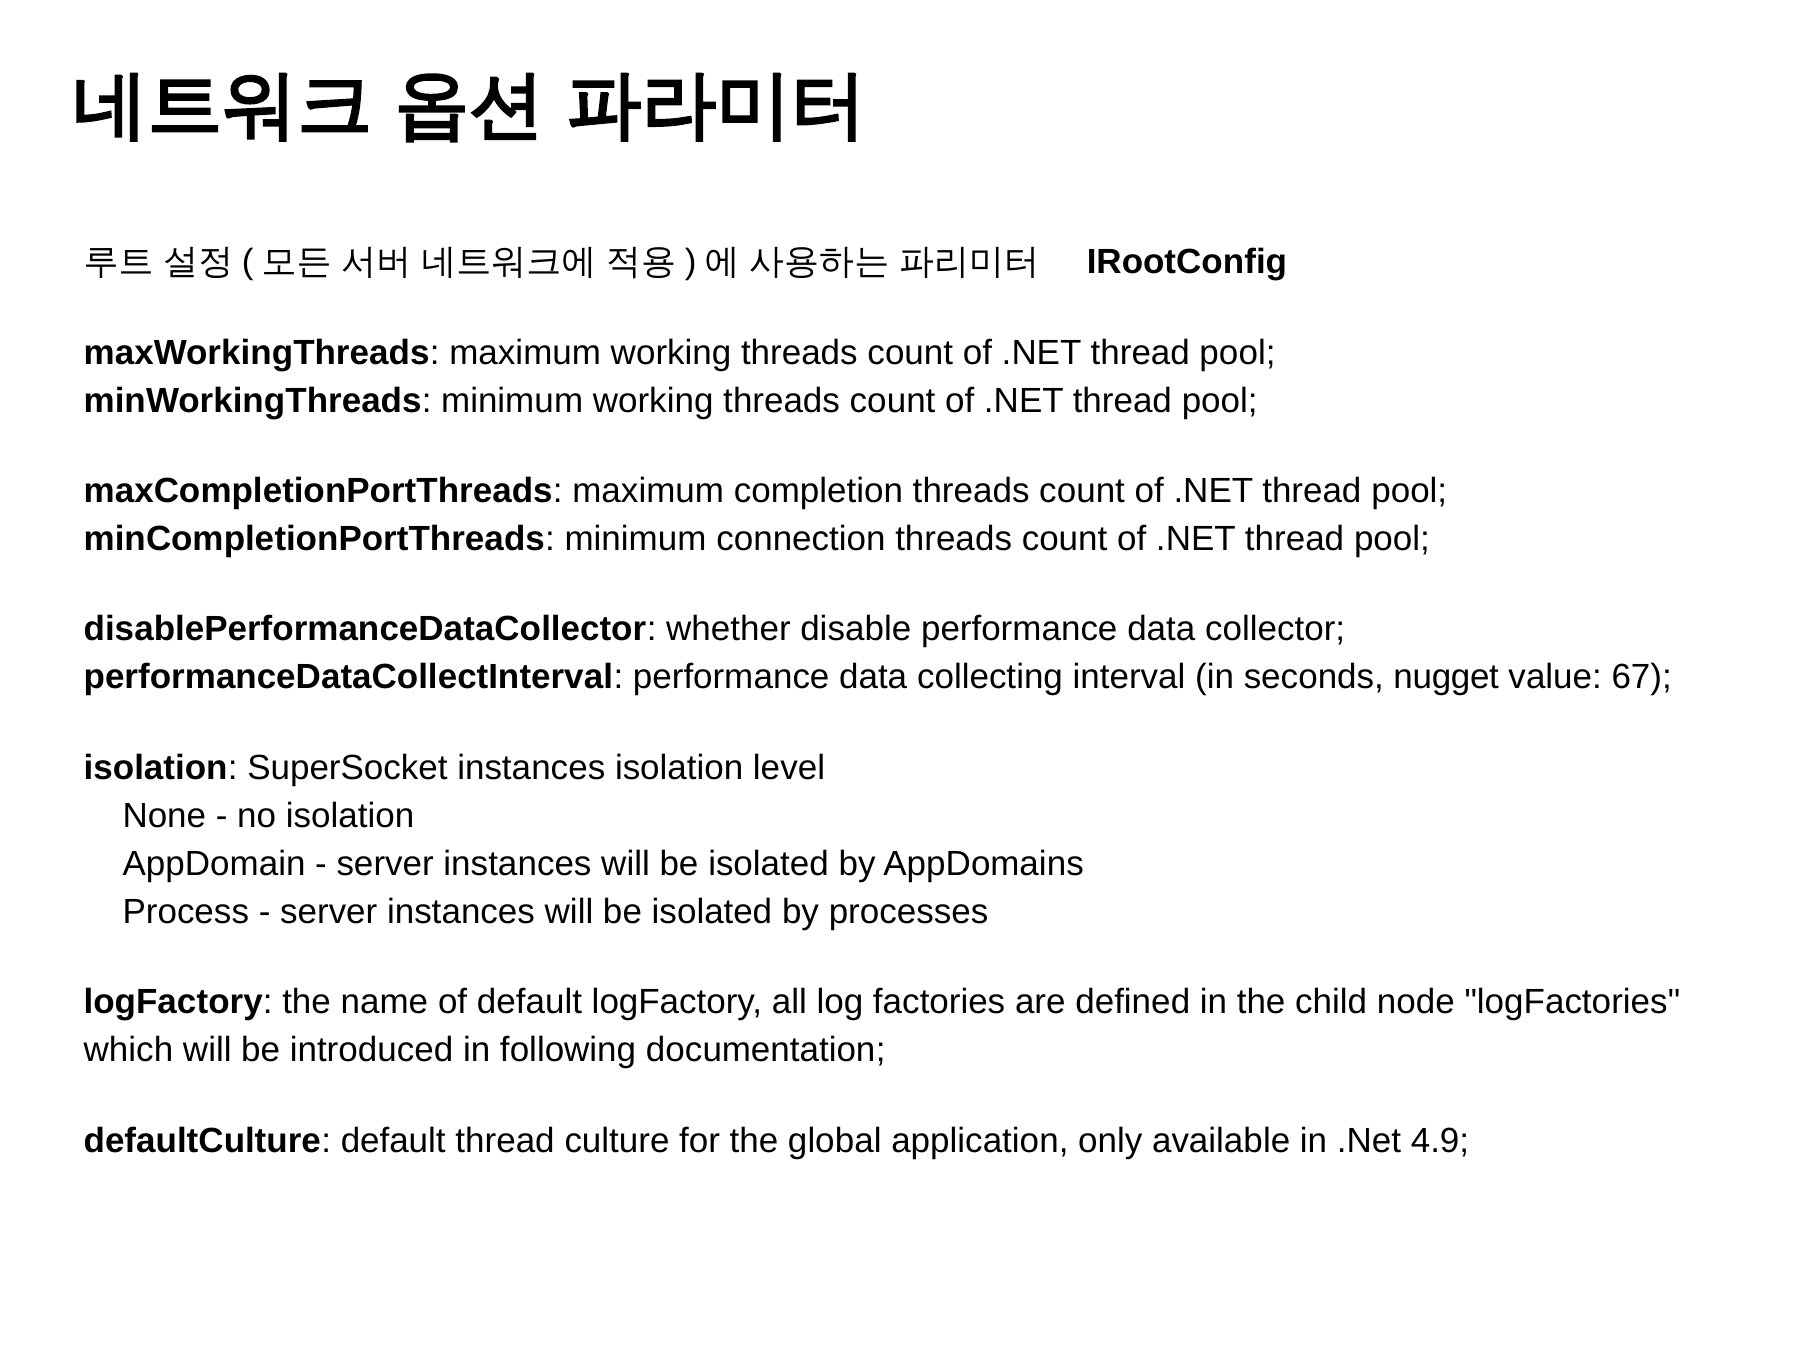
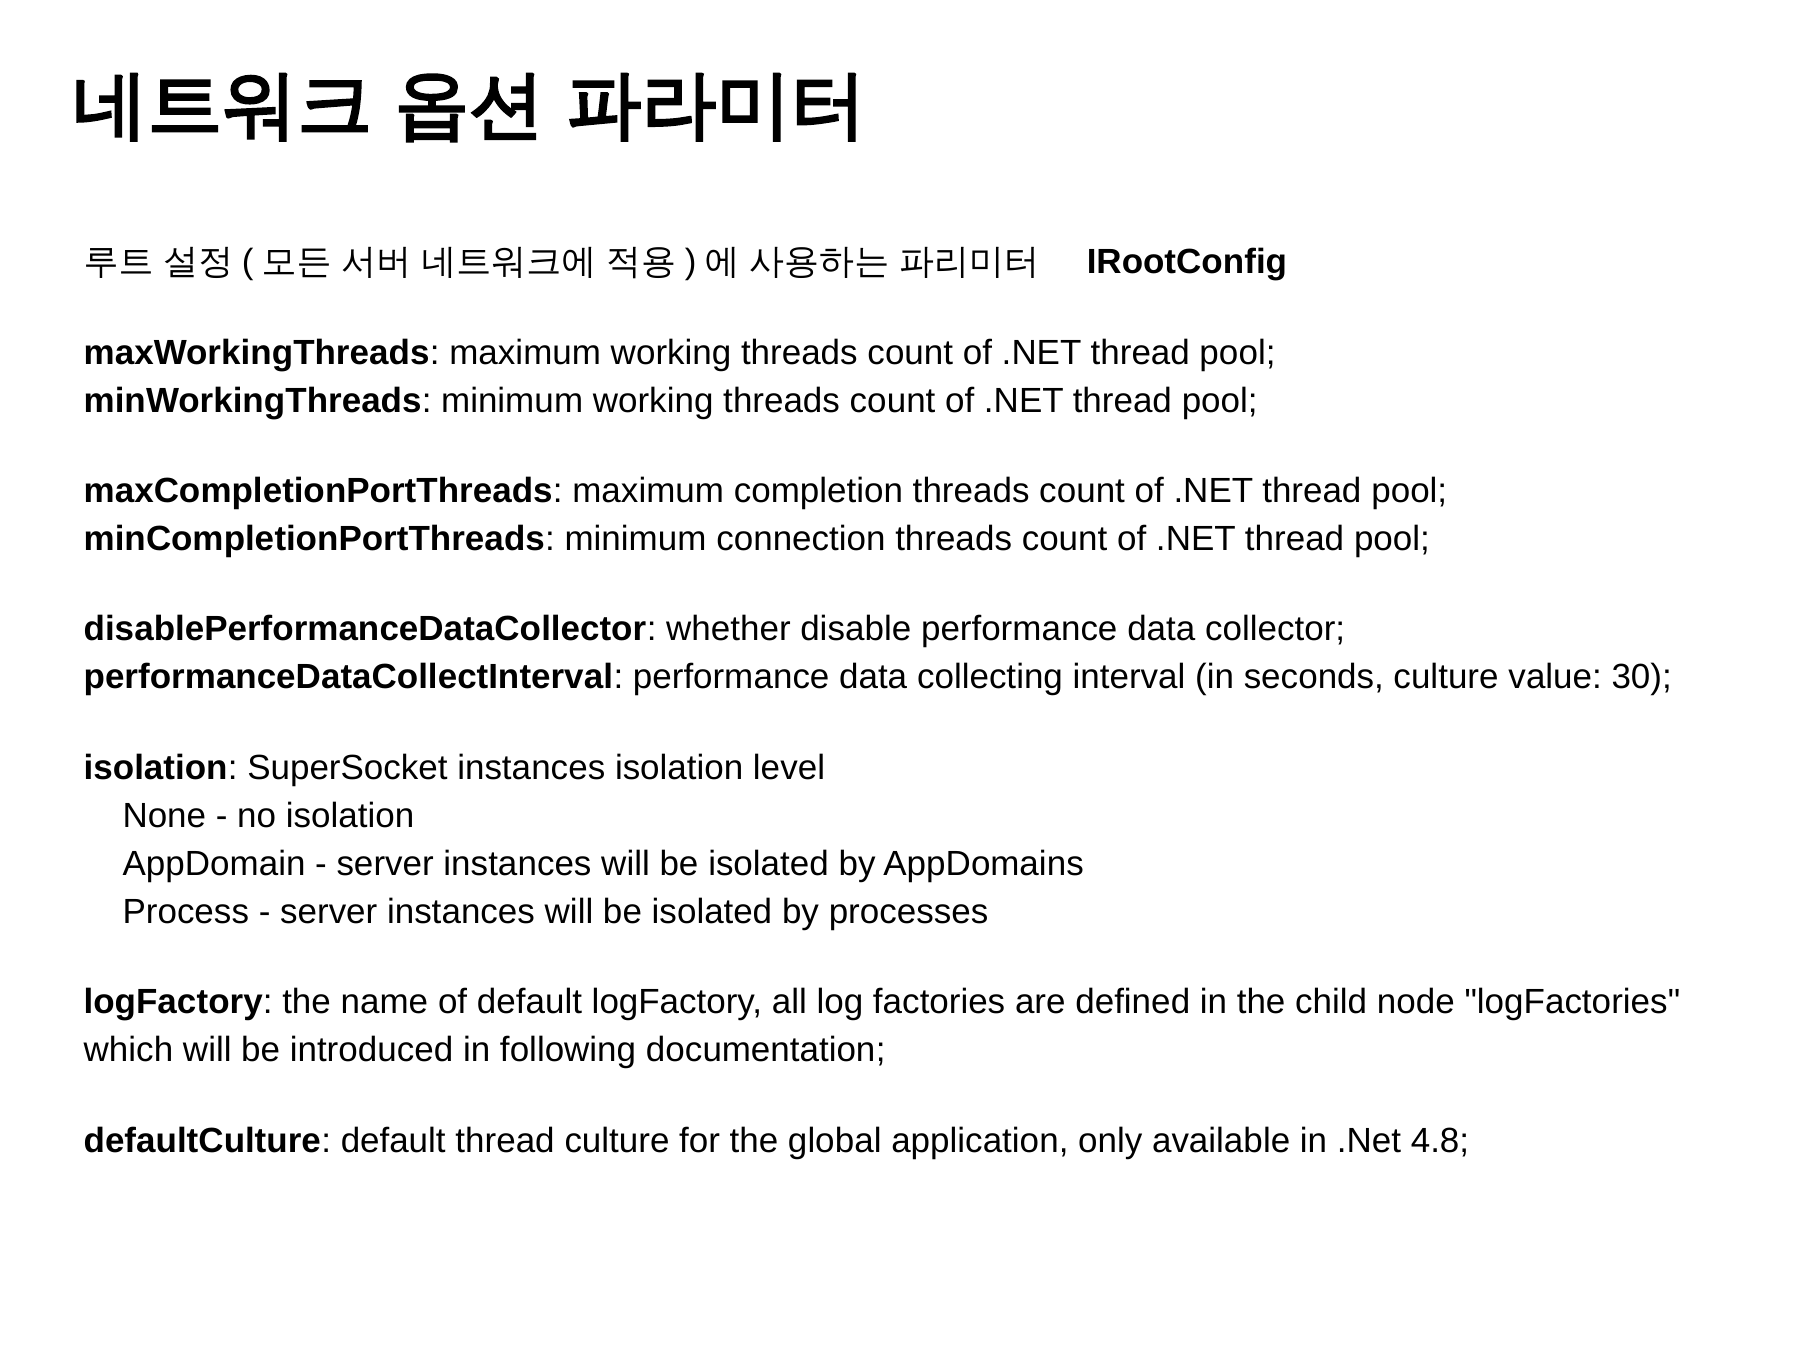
seconds nugget: nugget -> culture
67: 67 -> 30
4.9: 4.9 -> 4.8
